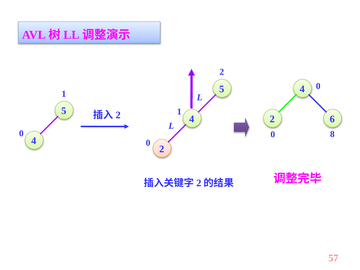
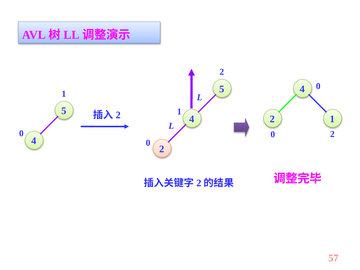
2 6: 6 -> 1
0 8: 8 -> 2
